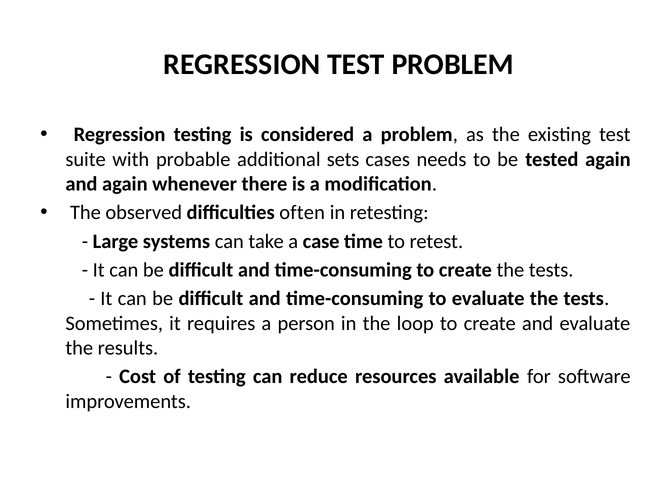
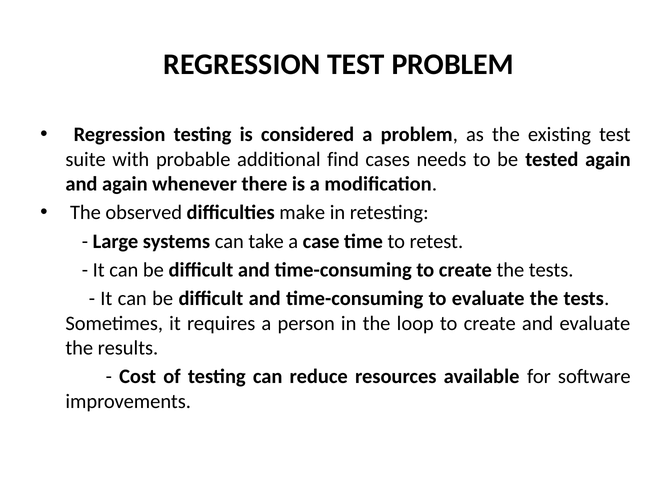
sets: sets -> find
often: often -> make
